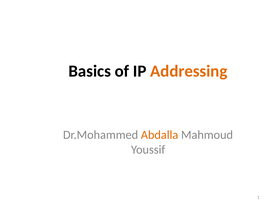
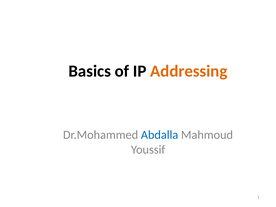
Abdalla colour: orange -> blue
